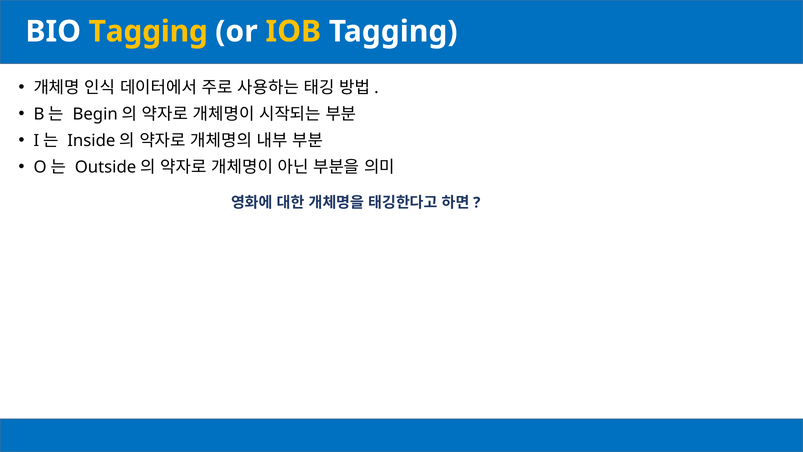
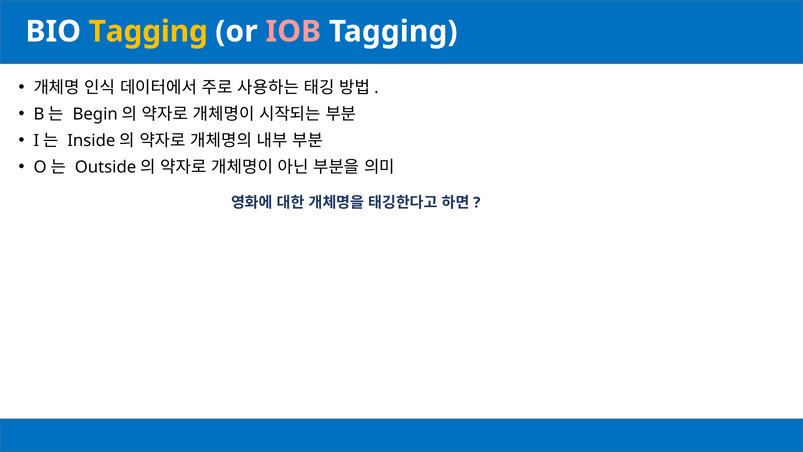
IOB colour: yellow -> pink
